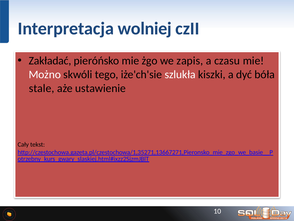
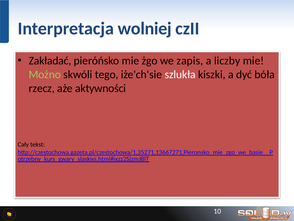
czasu: czasu -> liczby
Możno colour: white -> light green
stale: stale -> rzecz
ustawienie: ustawienie -> aktywności
